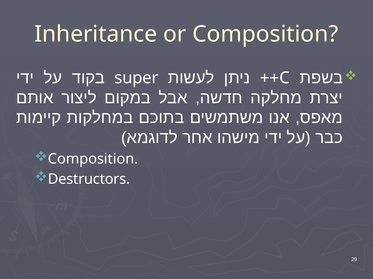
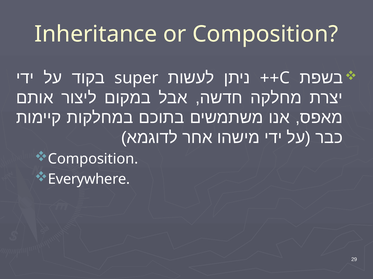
Destructors: Destructors -> Everywhere
